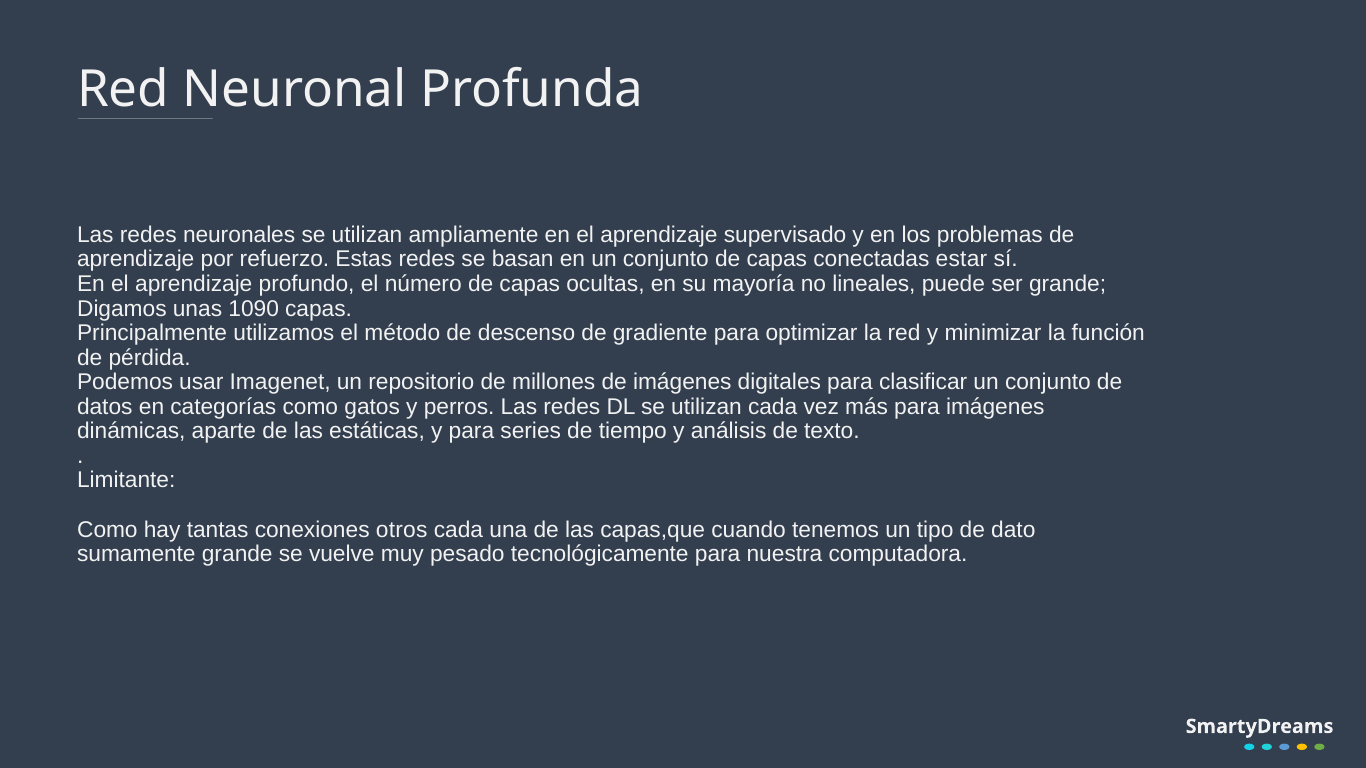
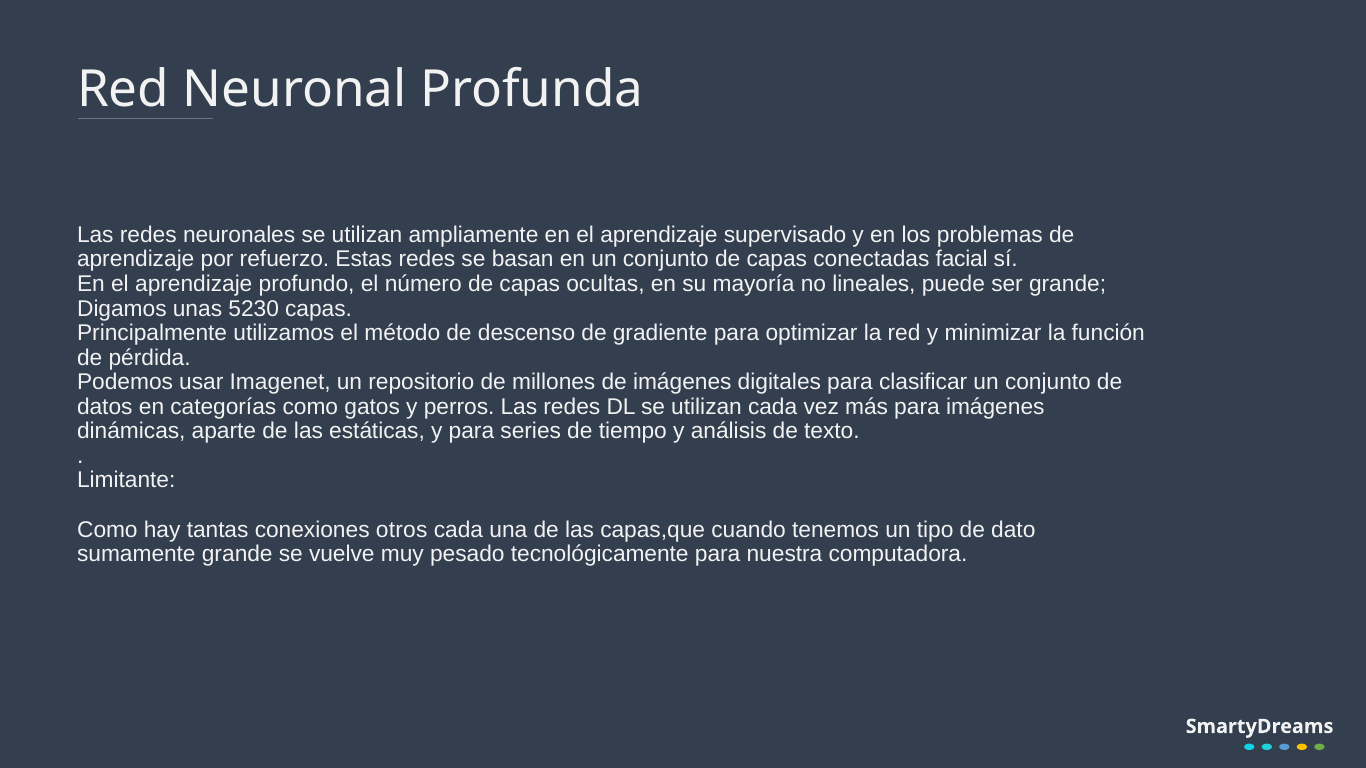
estar: estar -> facial
1090: 1090 -> 5230
